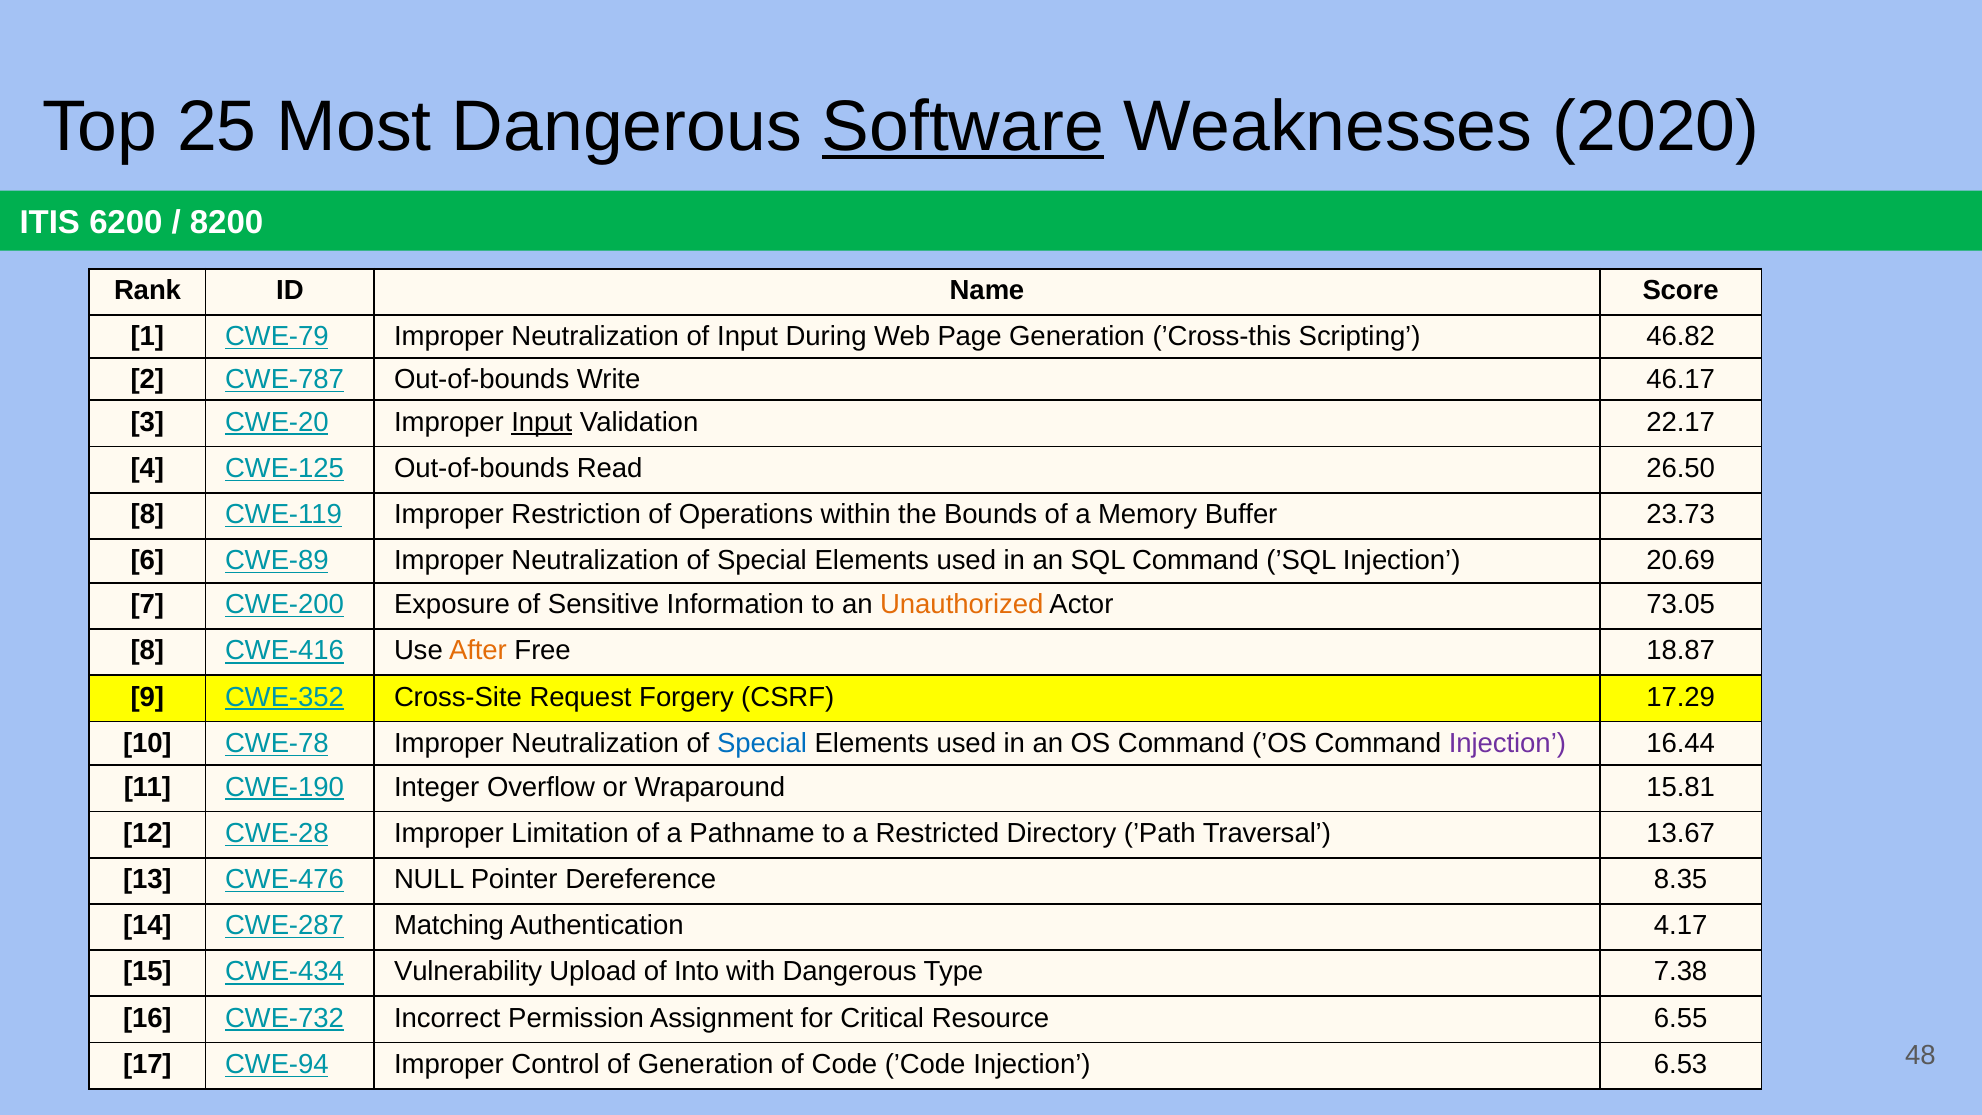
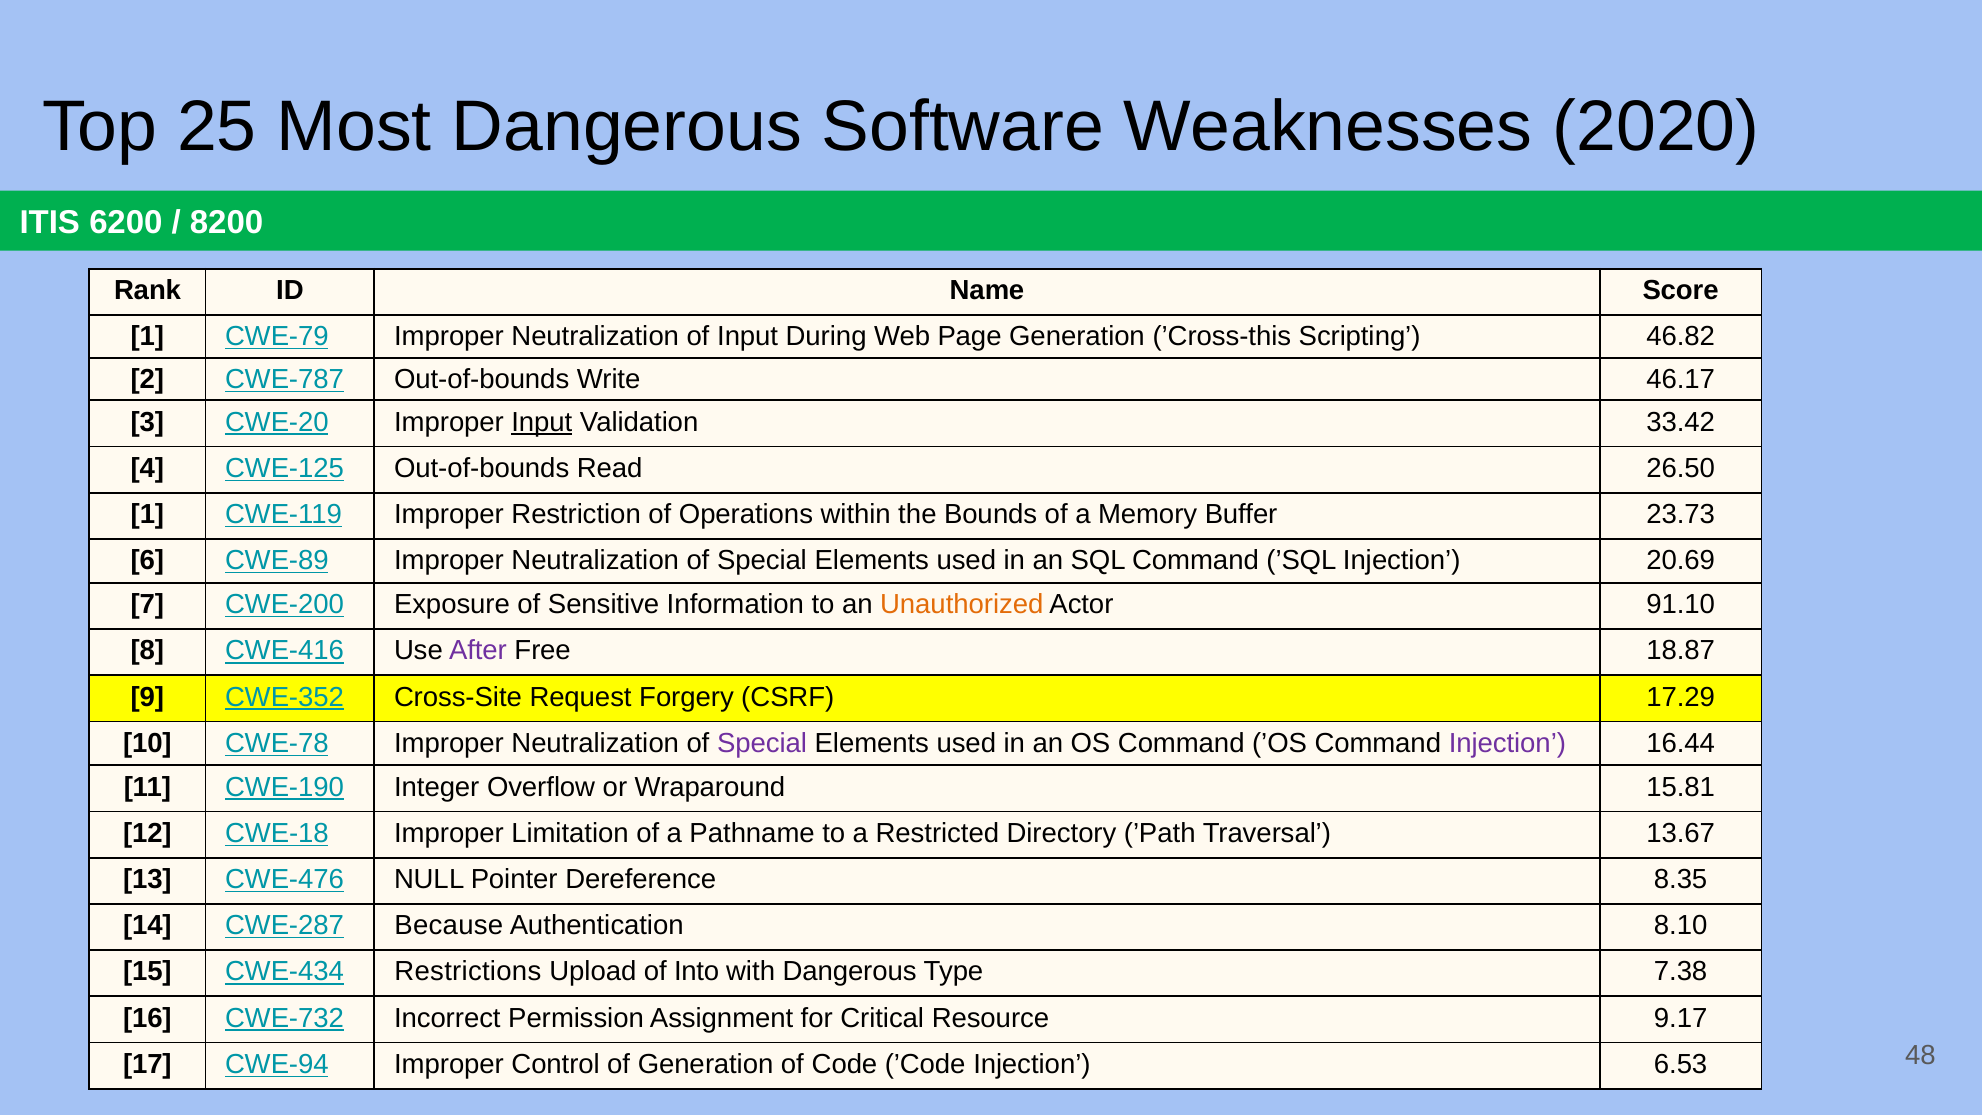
Software underline: present -> none
22.17: 22.17 -> 33.42
8 at (147, 514): 8 -> 1
73.05: 73.05 -> 91.10
After colour: orange -> purple
Special at (762, 743) colour: blue -> purple
CWE-28: CWE-28 -> CWE-18
Matching: Matching -> Because
4.17: 4.17 -> 8.10
Vulnerability: Vulnerability -> Restrictions
6.55: 6.55 -> 9.17
